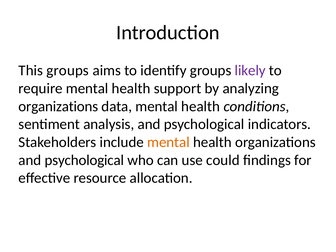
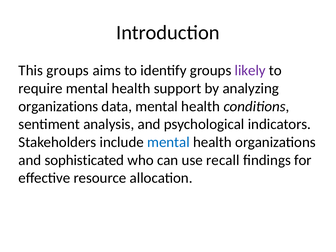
mental at (168, 142) colour: orange -> blue
psychological at (84, 160): psychological -> sophisticated
could: could -> recall
